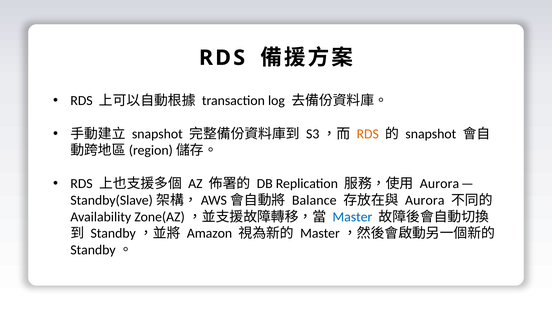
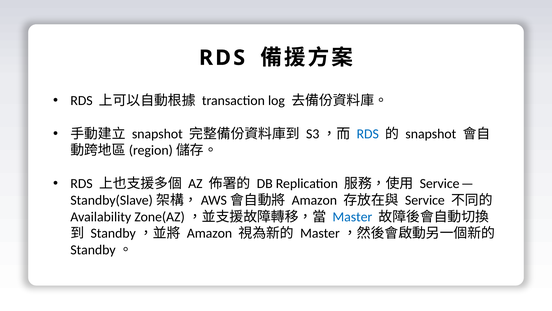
RDS at (368, 134) colour: orange -> blue
Aurora at (439, 183): Aurora -> Service
Balance at (314, 200): Balance -> Amazon
Aurora at (425, 200): Aurora -> Service
